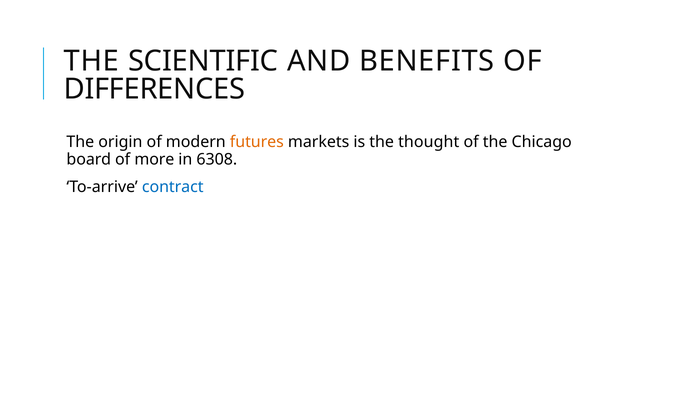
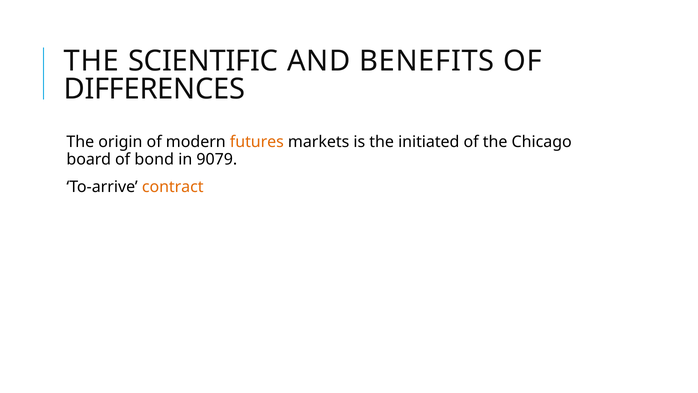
thought: thought -> initiated
more: more -> bond
6308: 6308 -> 9079
contract colour: blue -> orange
